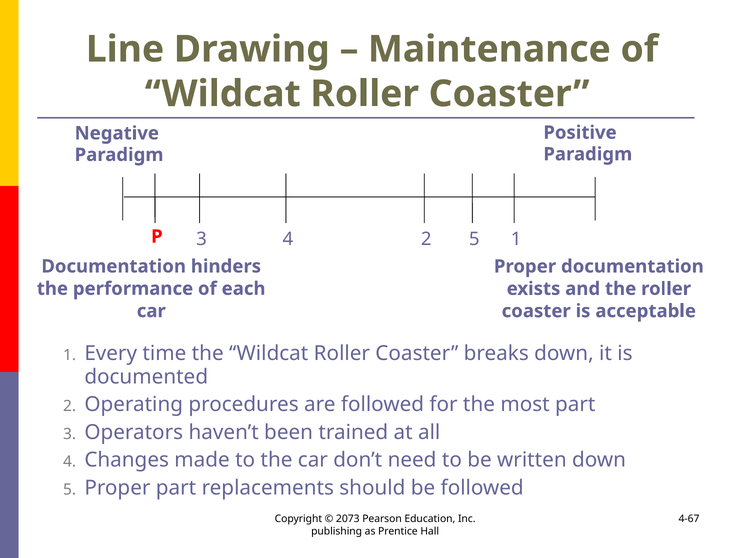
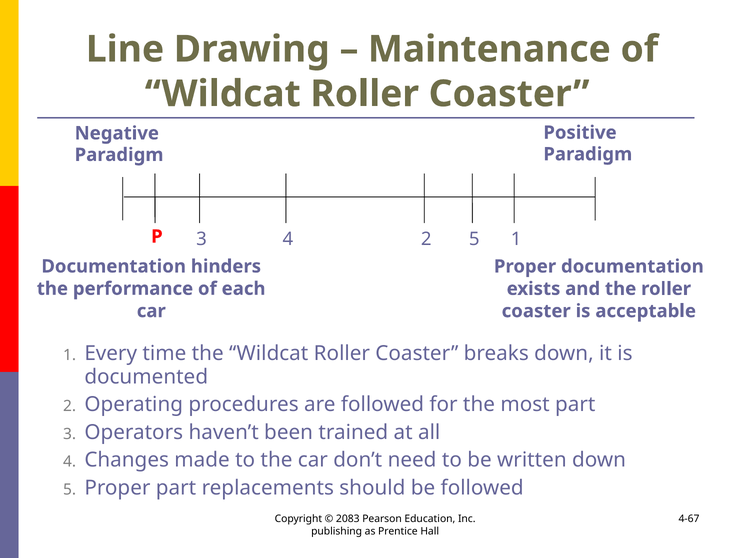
2073: 2073 -> 2083
